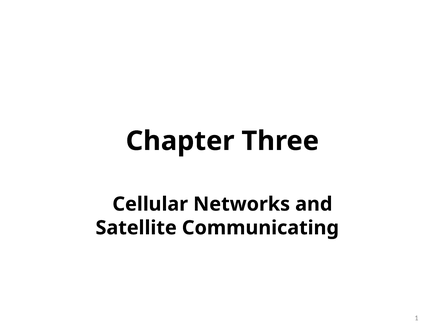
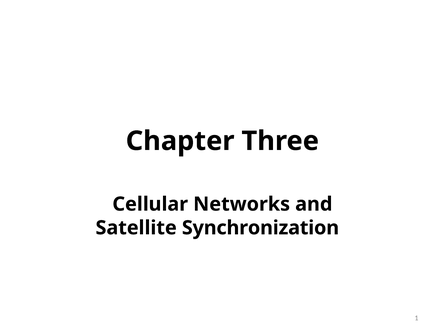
Communicating: Communicating -> Synchronization
